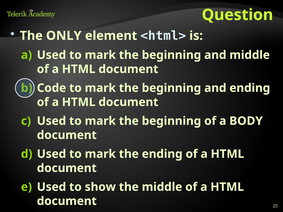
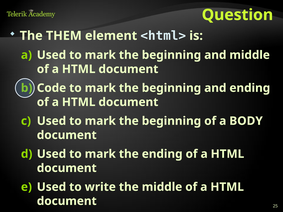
ONLY: ONLY -> THEM
show: show -> write
